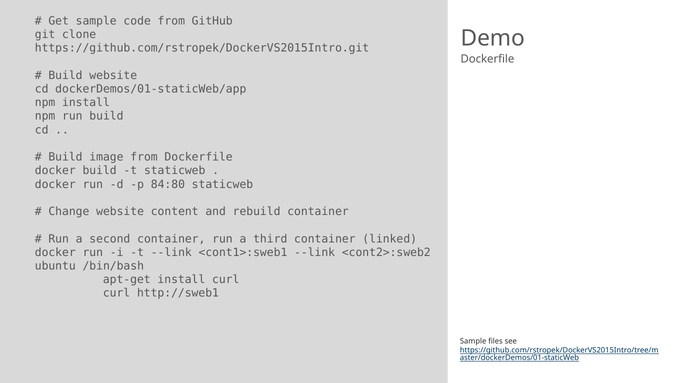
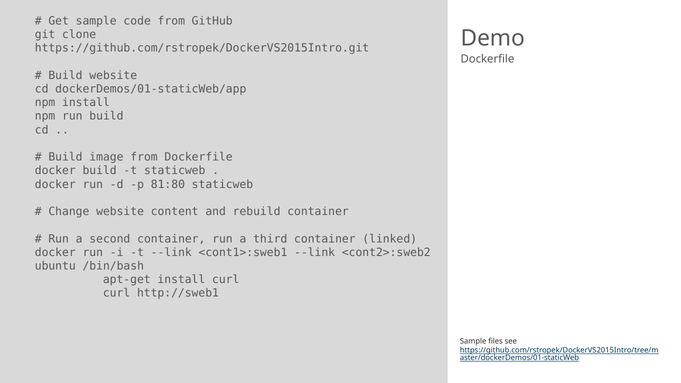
84:80: 84:80 -> 81:80
